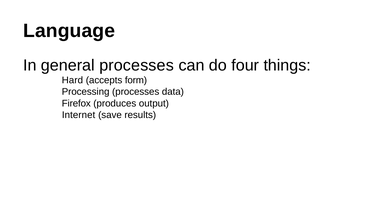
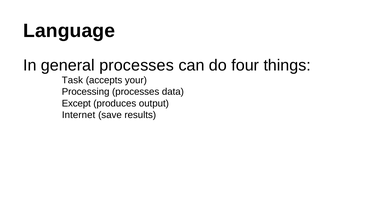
Hard: Hard -> Task
form: form -> your
Firefox: Firefox -> Except
